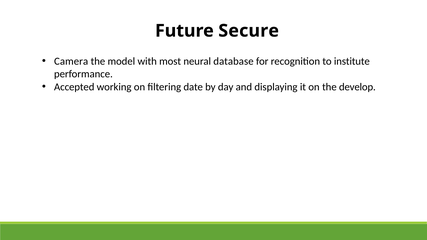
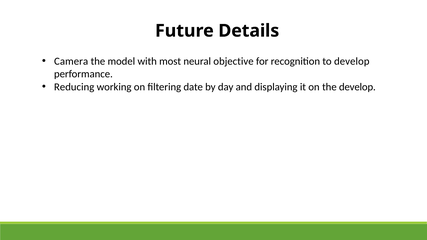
Secure: Secure -> Details
database: database -> objective
to institute: institute -> develop
Accepted: Accepted -> Reducing
